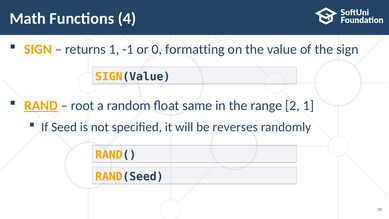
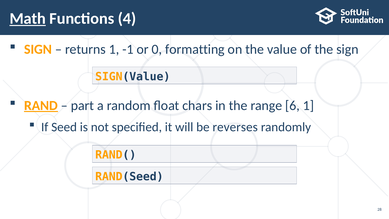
Math underline: none -> present
root: root -> part
same: same -> chars
2: 2 -> 6
